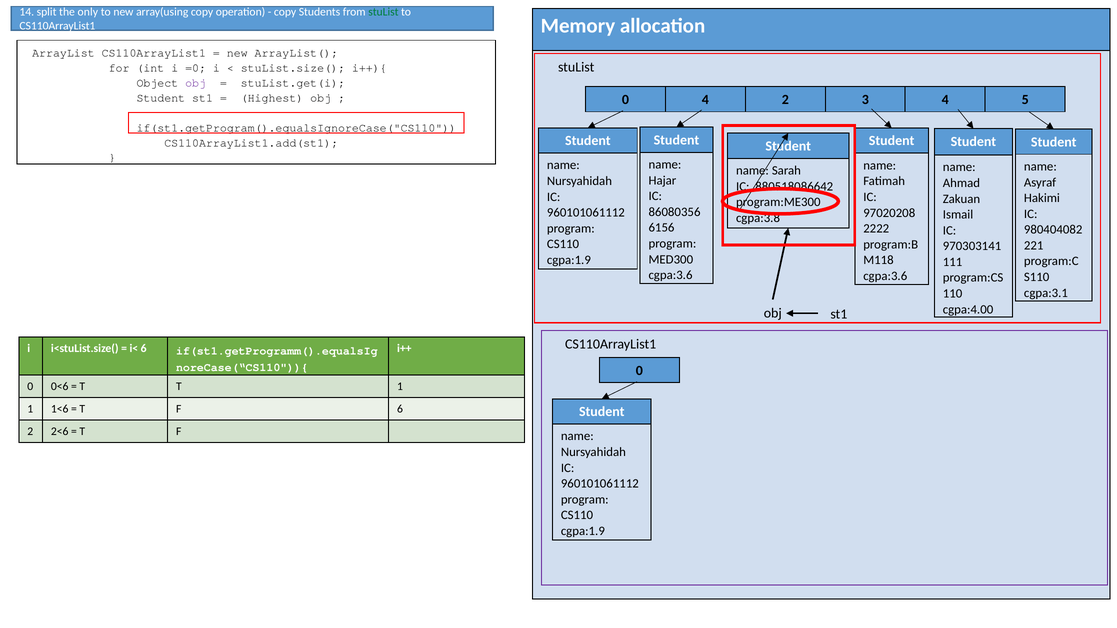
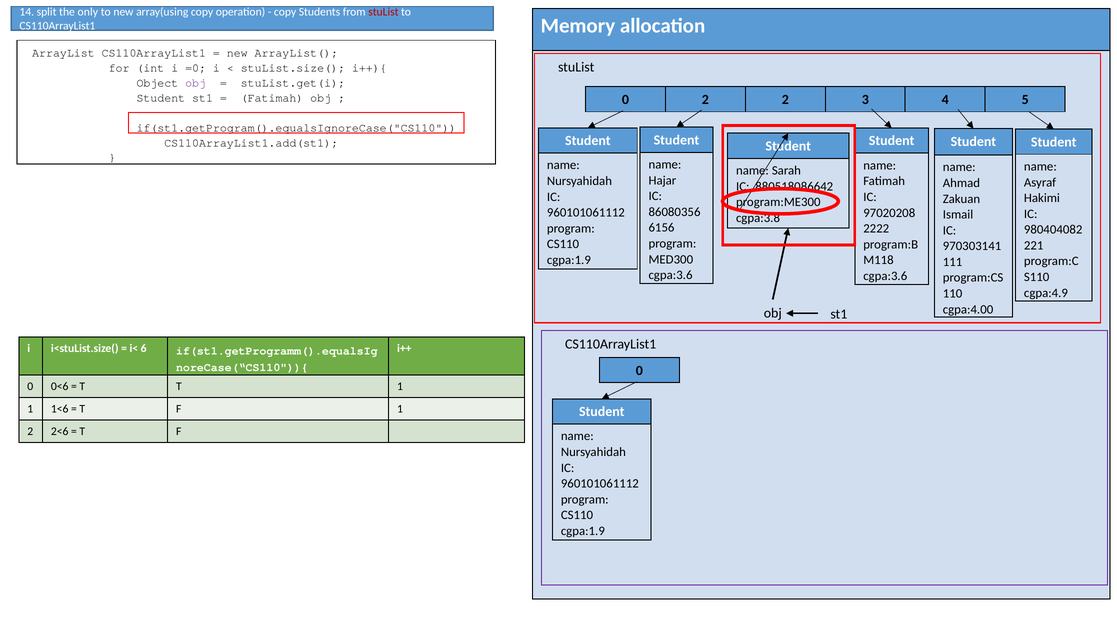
stuList at (383, 12) colour: green -> red
Highest at (272, 98): Highest -> Fatimah
0 4: 4 -> 2
cgpa:3.1: cgpa:3.1 -> cgpa:4.9
F 6: 6 -> 1
